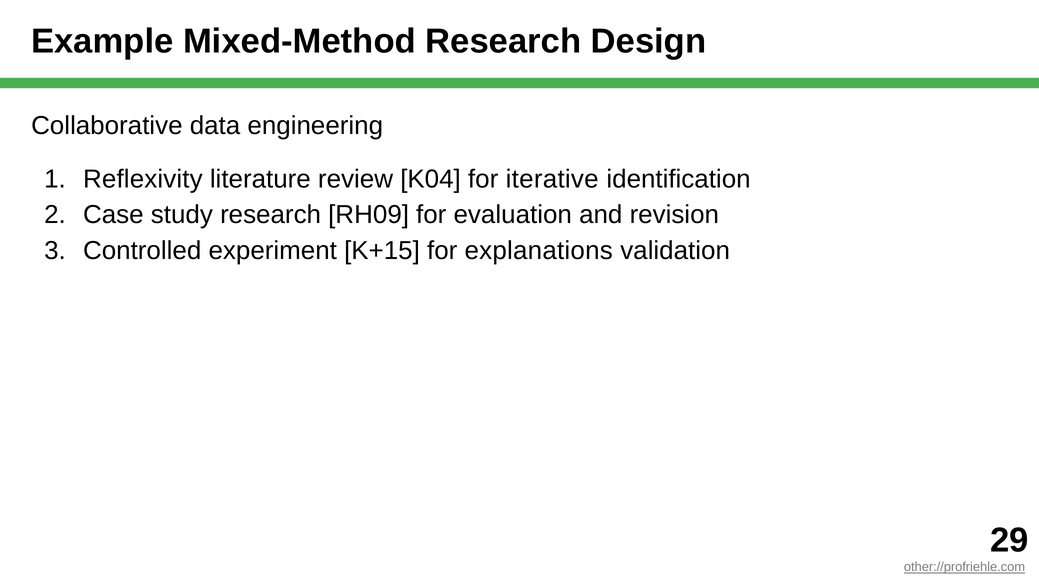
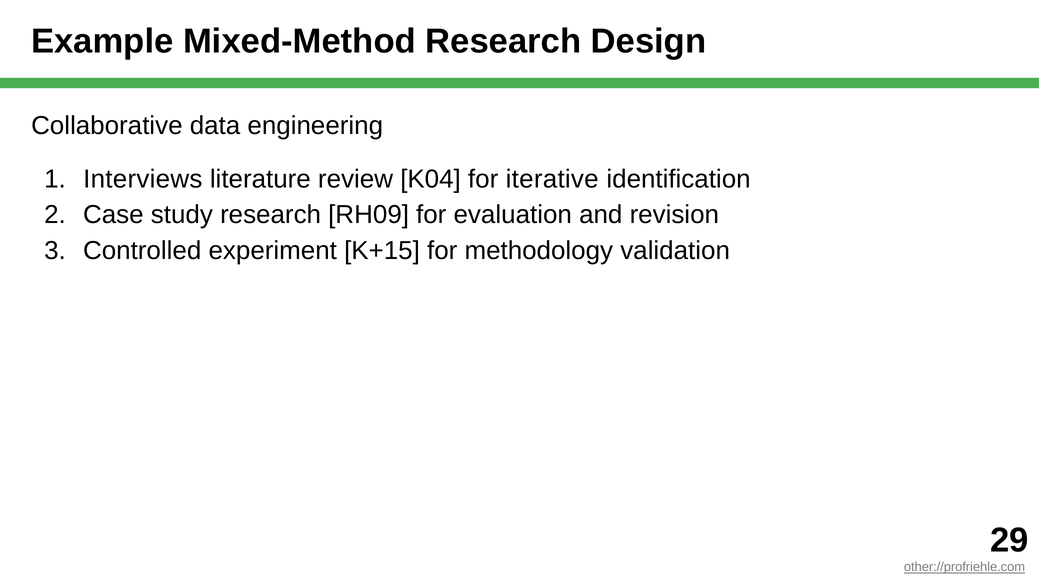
Reflexivity: Reflexivity -> Interviews
explanations: explanations -> methodology
